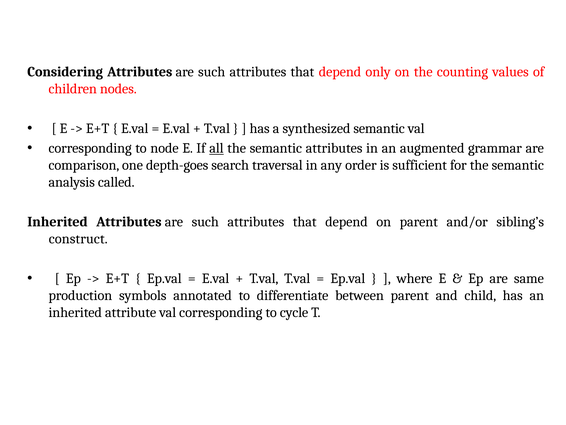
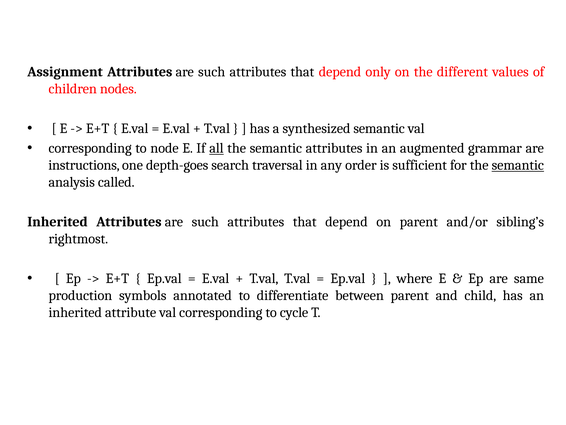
Considering: Considering -> Assignment
counting: counting -> different
comparison: comparison -> instructions
semantic at (518, 165) underline: none -> present
construct: construct -> rightmost
